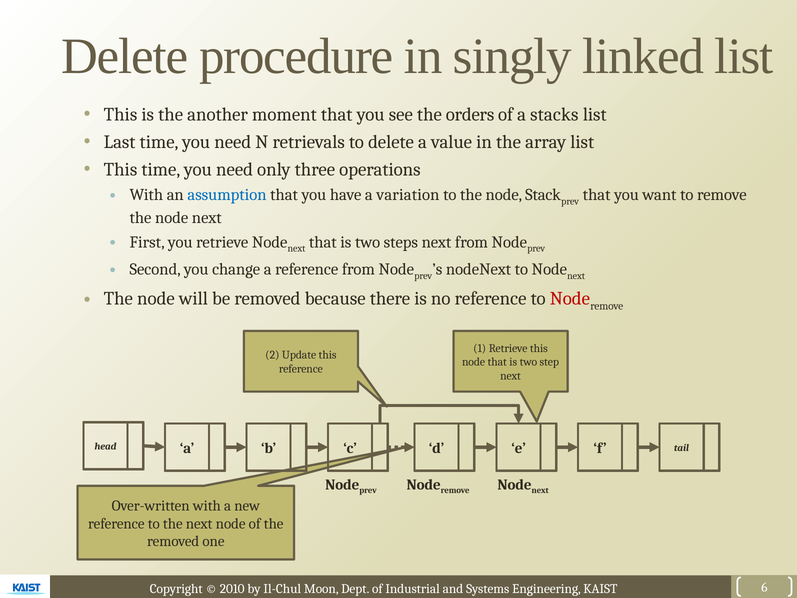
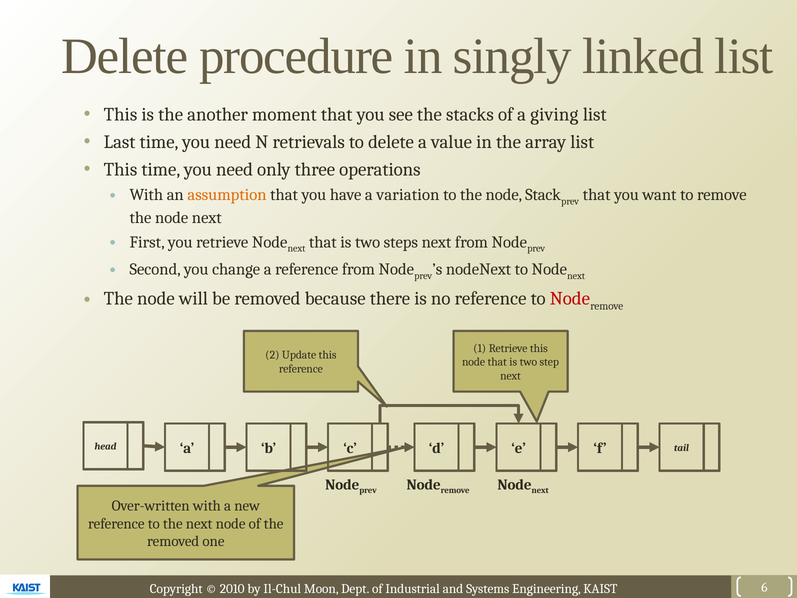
orders: orders -> stacks
stacks: stacks -> giving
assumption colour: blue -> orange
